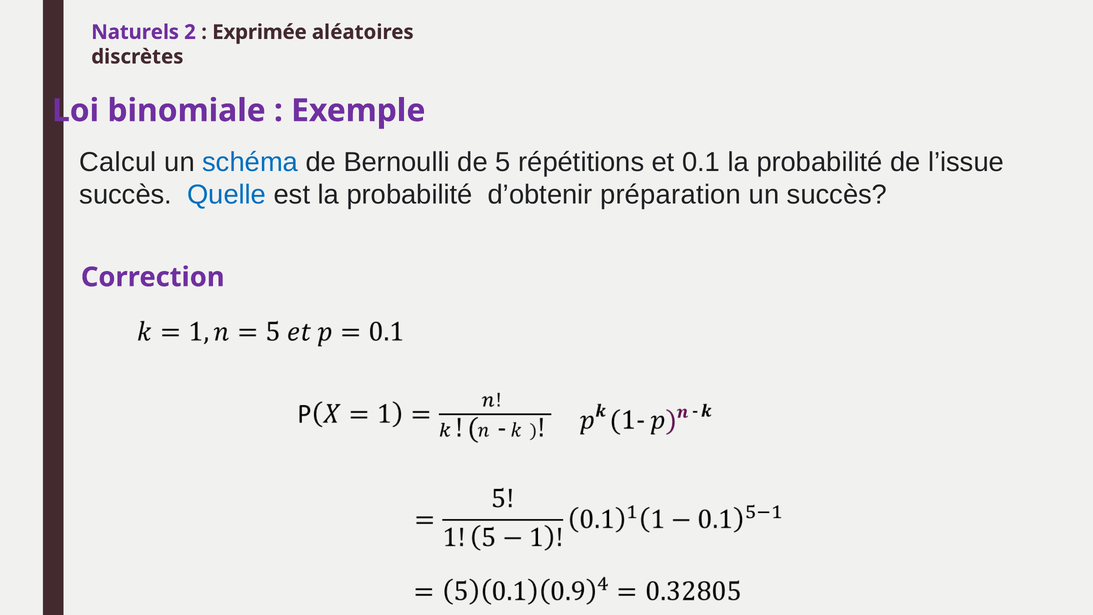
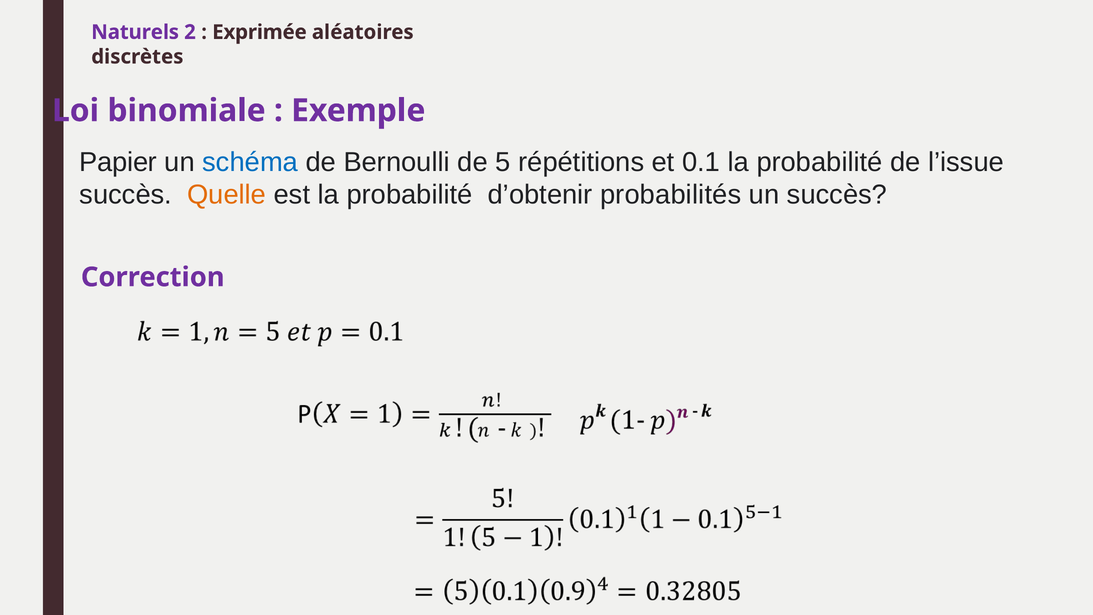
Calcul: Calcul -> Papier
Quelle colour: blue -> orange
préparation: préparation -> probabilités
